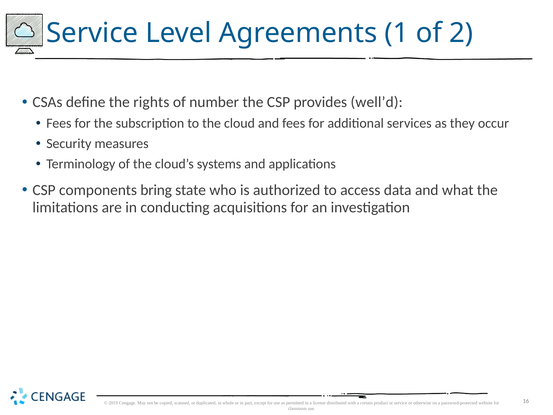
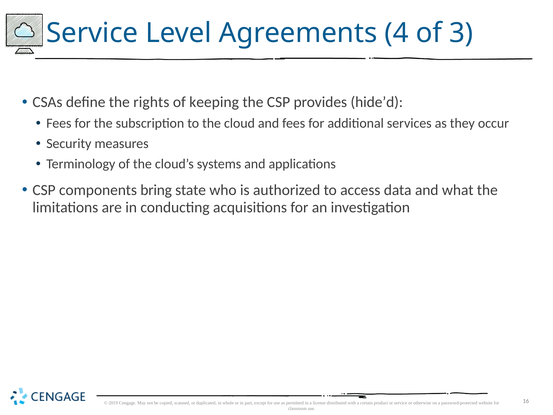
1: 1 -> 4
2: 2 -> 3
number: number -> keeping
well’d: well’d -> hide’d
